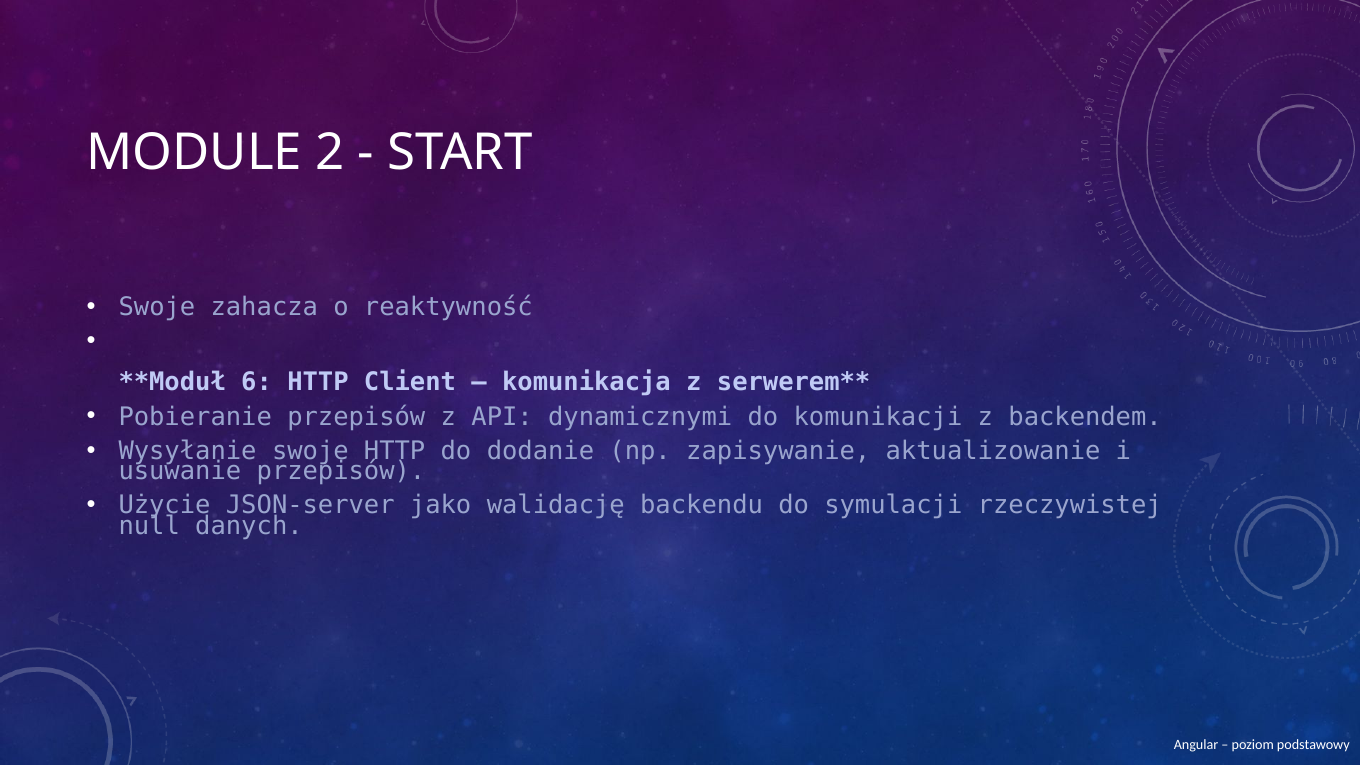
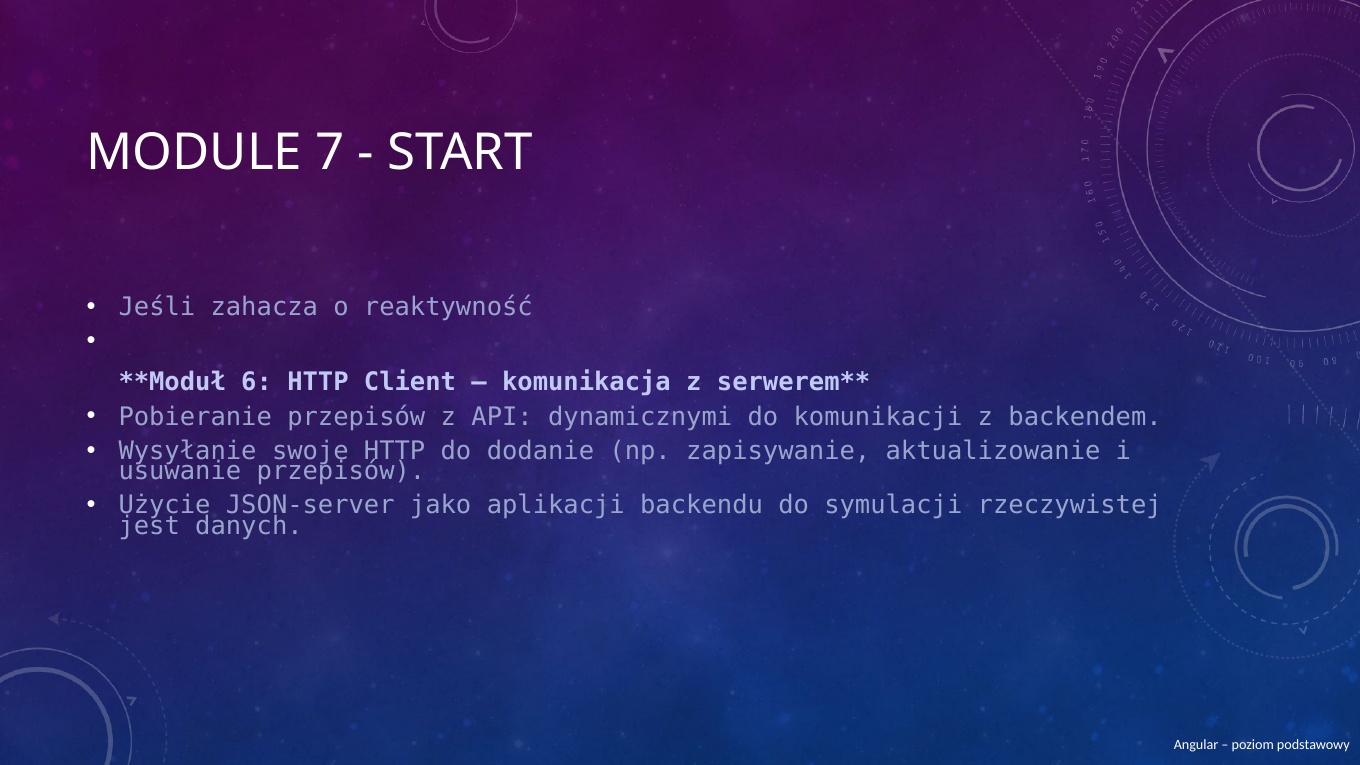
2: 2 -> 7
Swoje at (157, 307): Swoje -> Jeśli
walidację: walidację -> aplikacji
null: null -> jest
